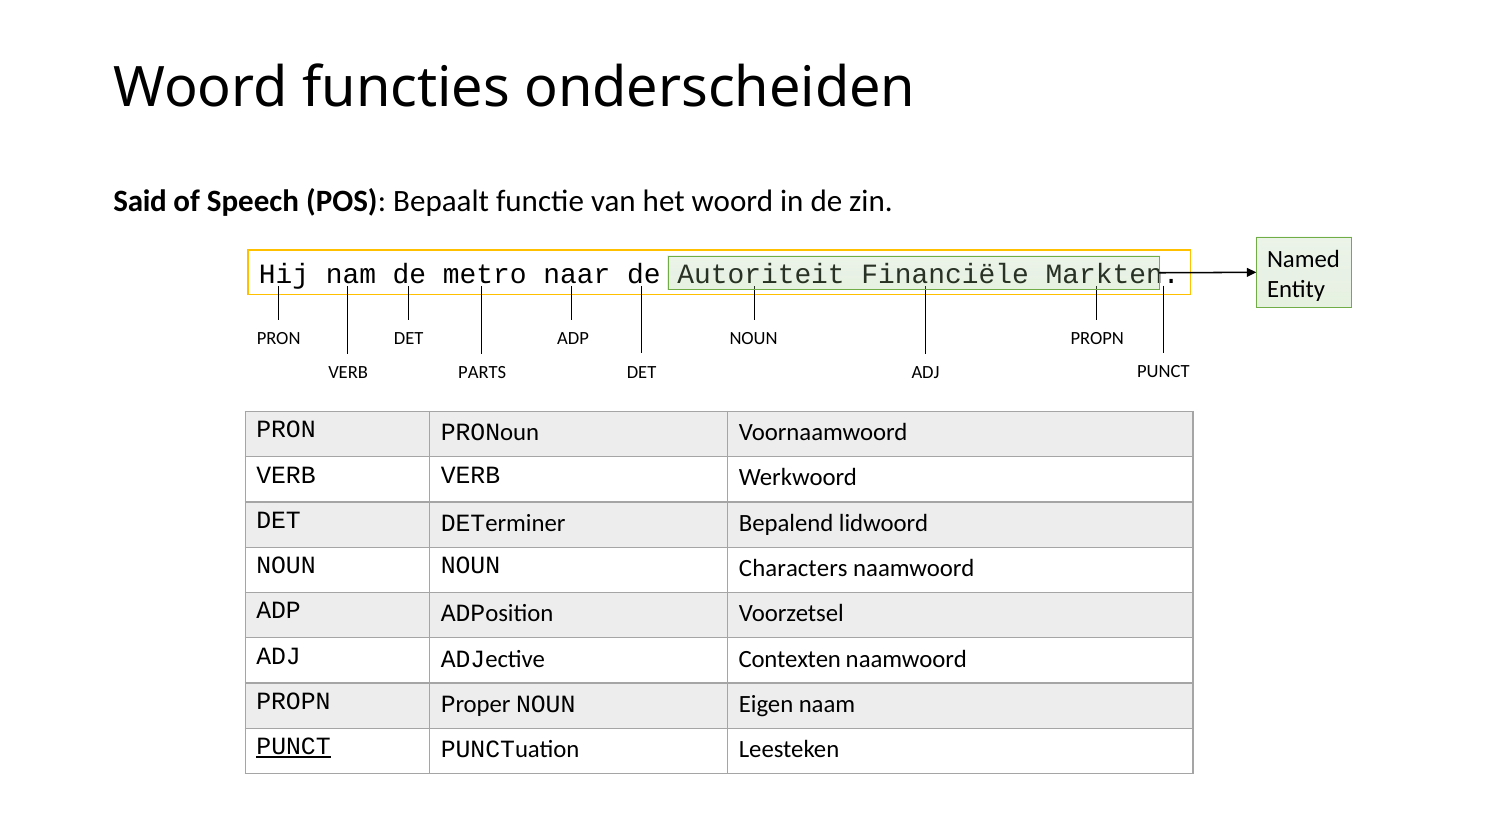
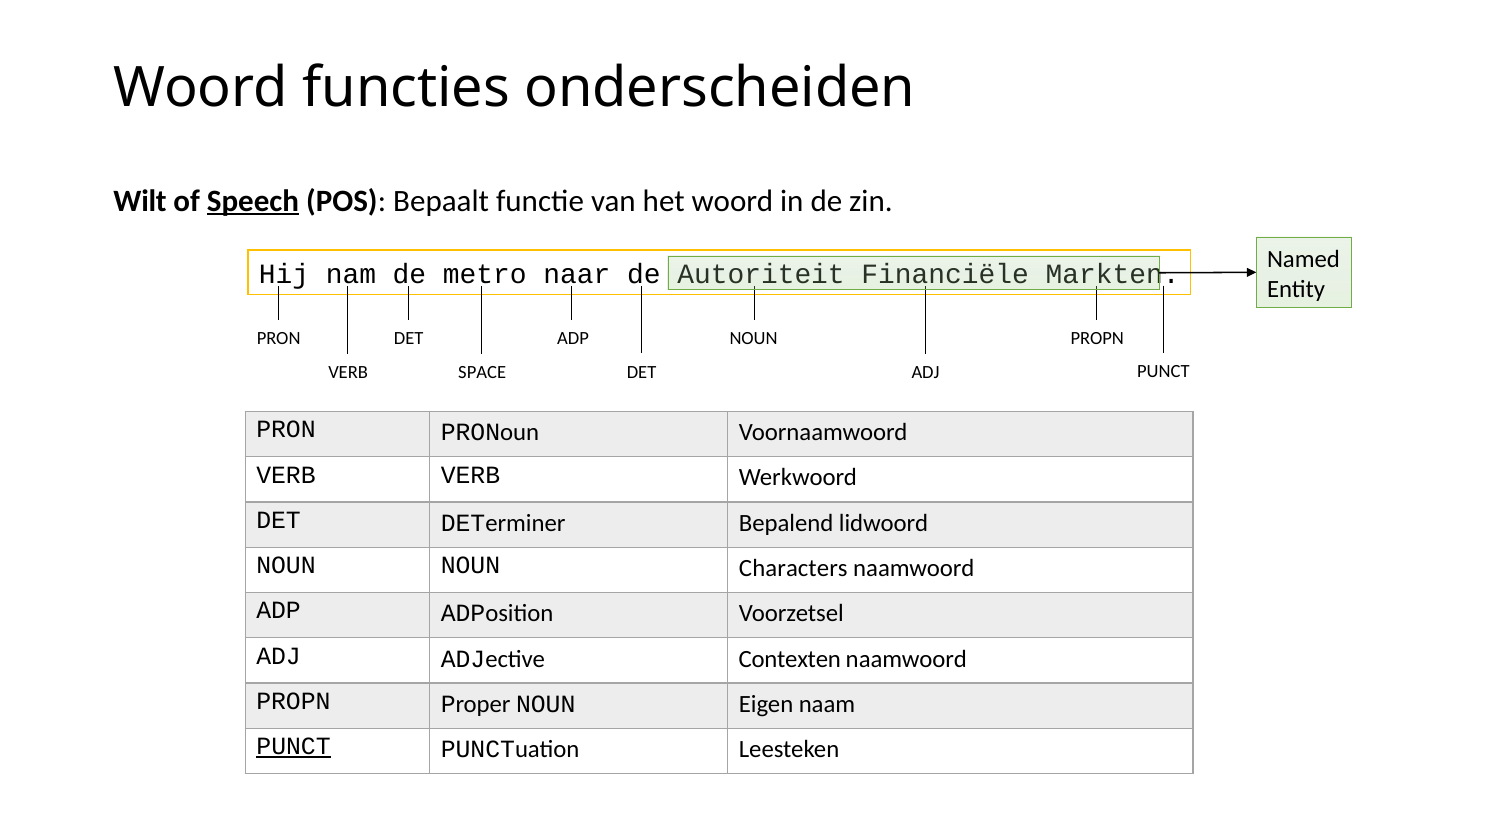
Said: Said -> Wilt
Speech underline: none -> present
PARTS: PARTS -> SPACE
